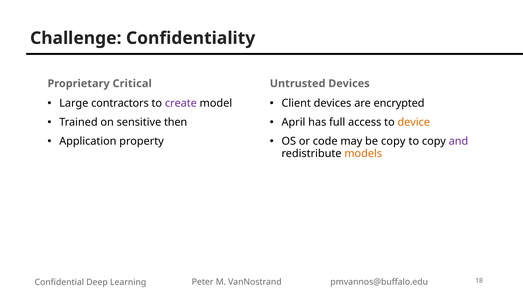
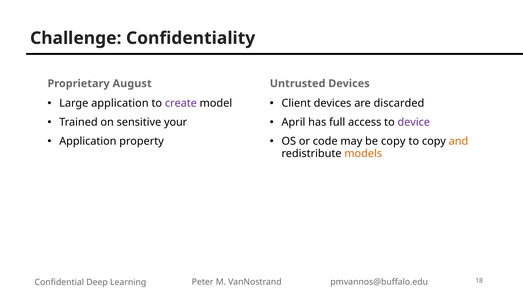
Critical: Critical -> August
Large contractors: contractors -> application
encrypted: encrypted -> discarded
then: then -> your
device colour: orange -> purple
and colour: purple -> orange
